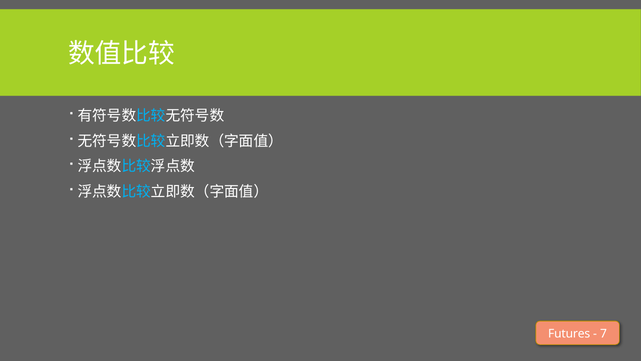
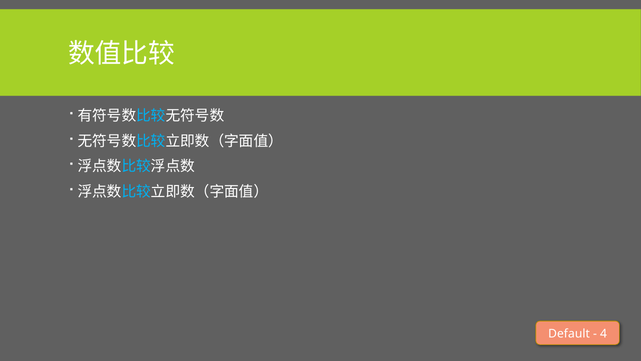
Futures: Futures -> Default
7: 7 -> 4
